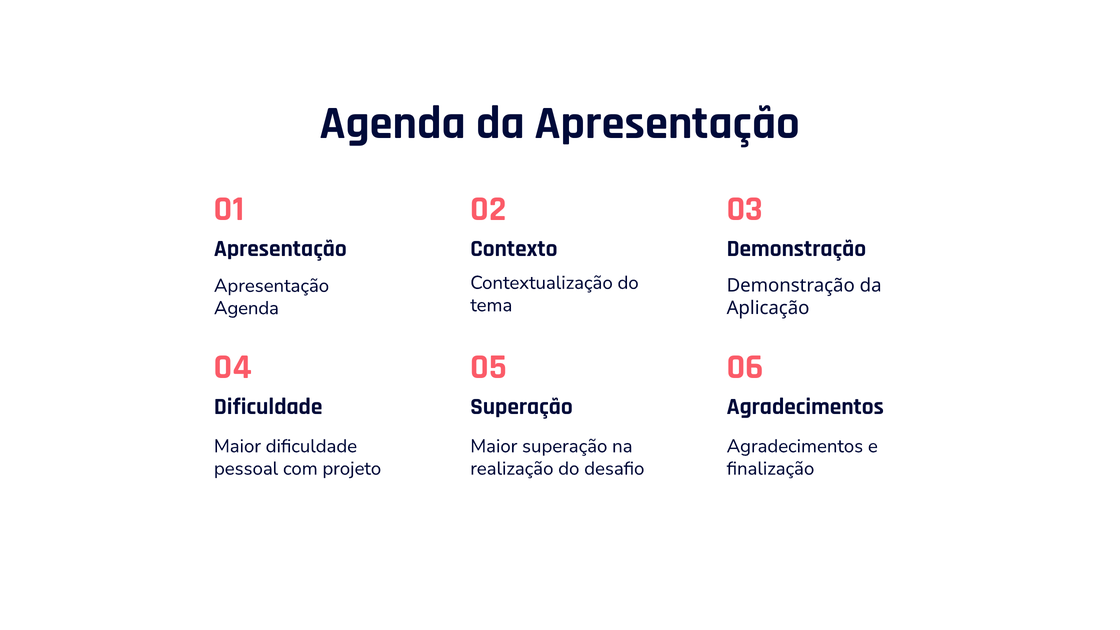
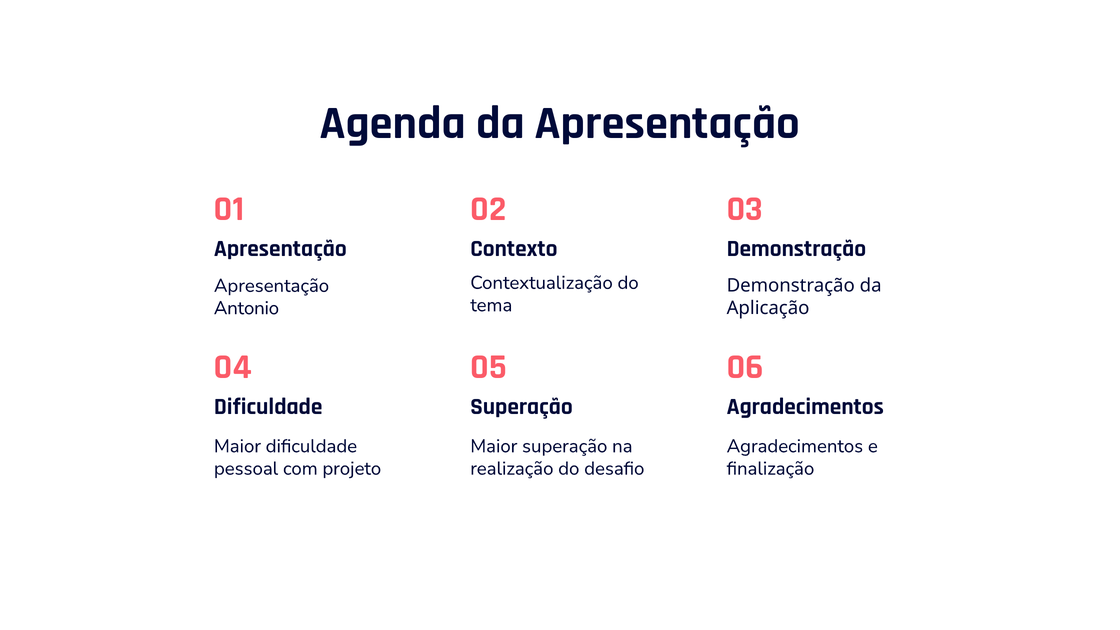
Agenda at (246, 308): Agenda -> Antonio
